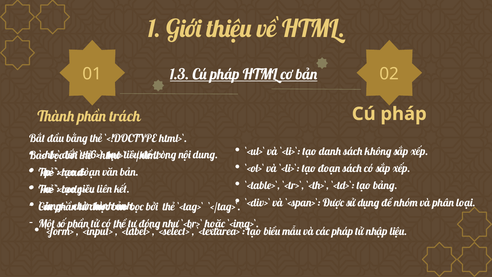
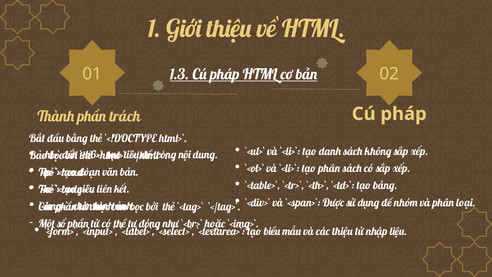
đoạn at (329, 168): đoạn -> phân
các pháp: pháp -> thiệu
